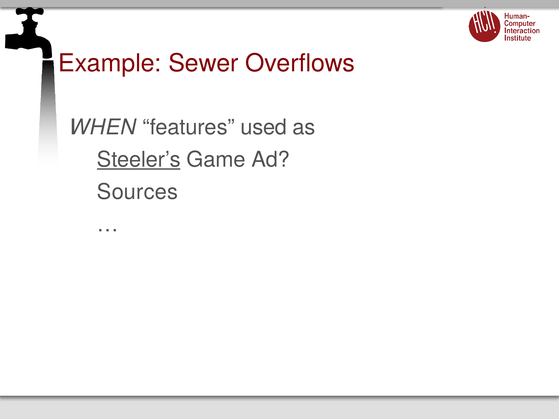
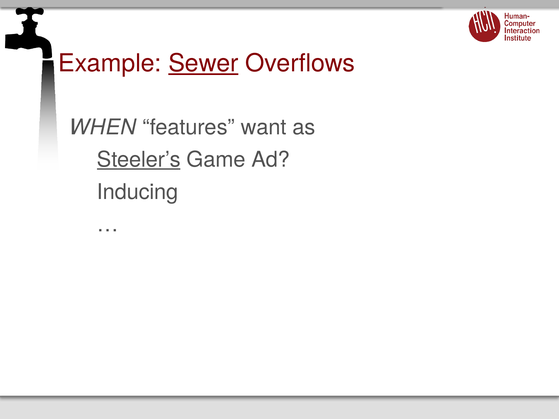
Sewer underline: none -> present
used: used -> want
Sources: Sources -> Inducing
